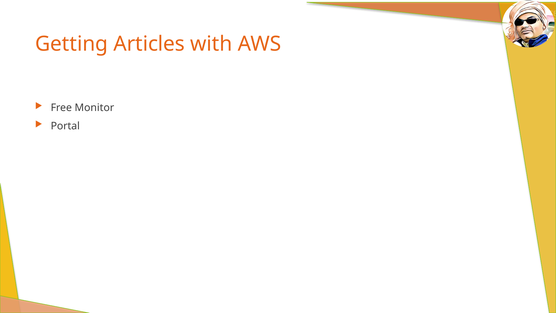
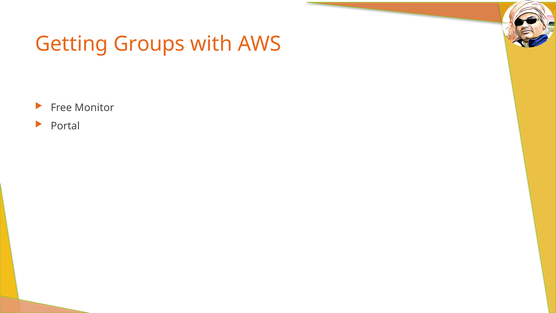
Articles: Articles -> Groups
